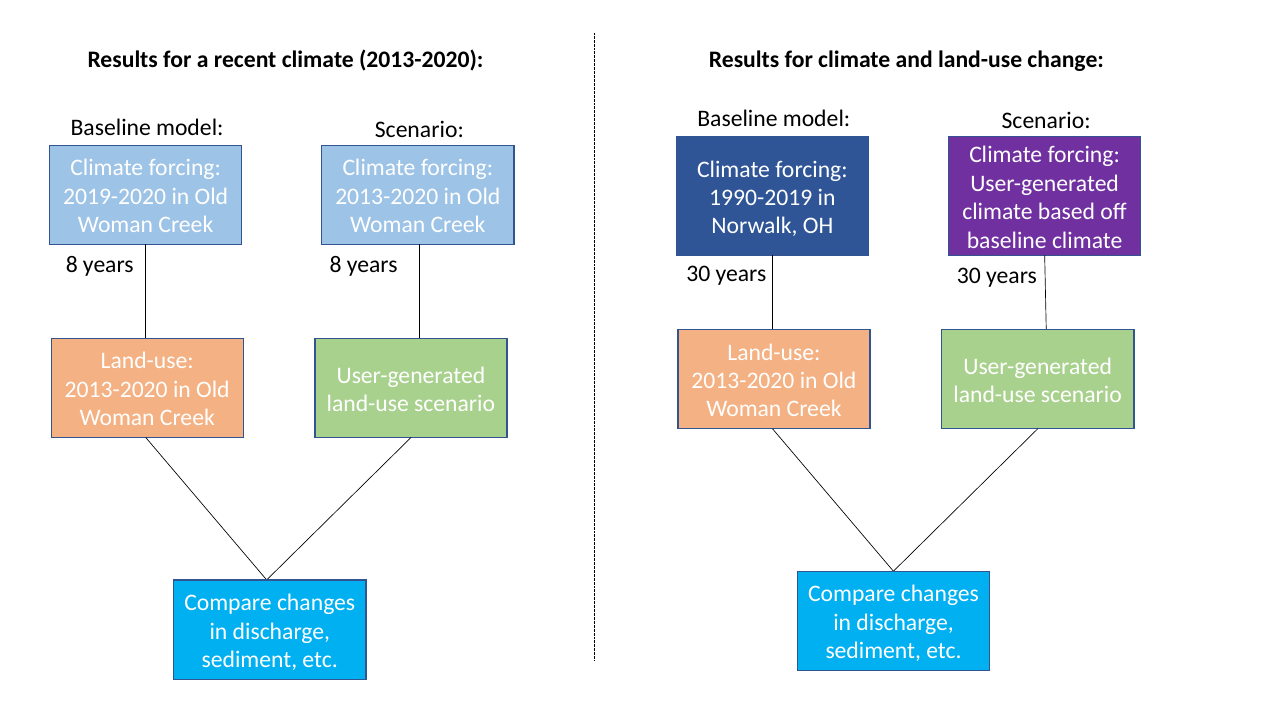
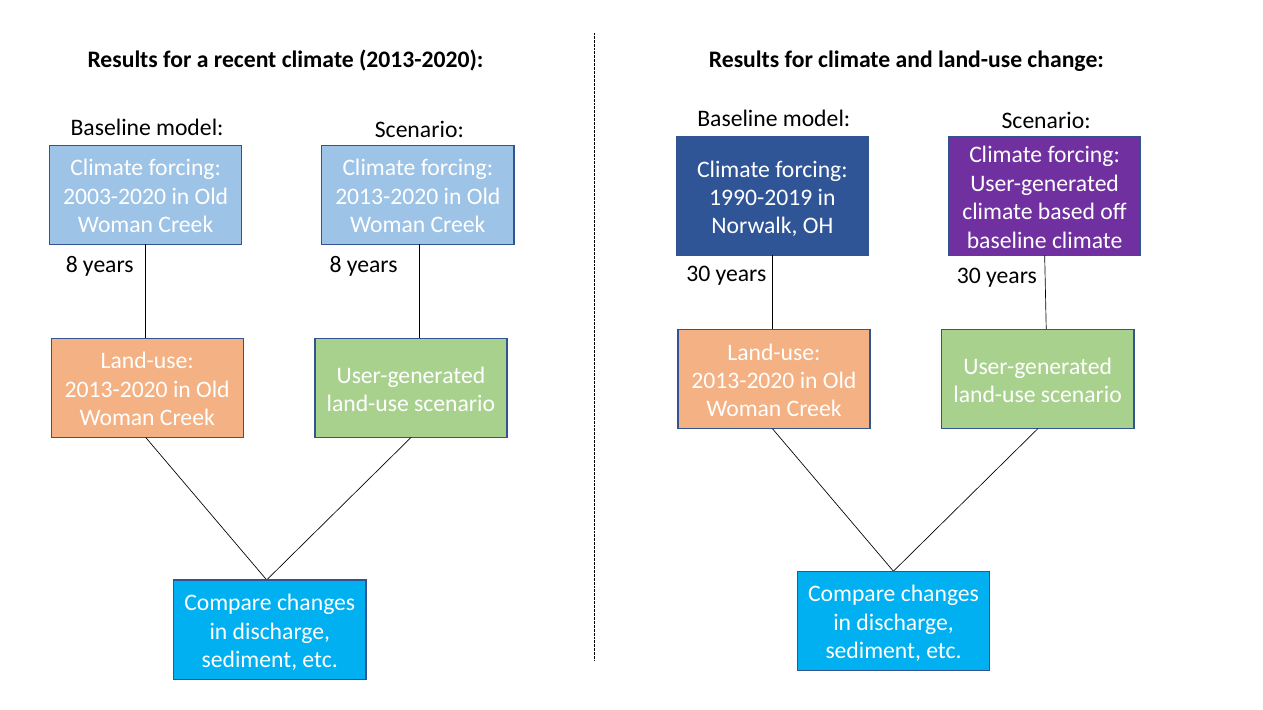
2019-2020: 2019-2020 -> 2003-2020
